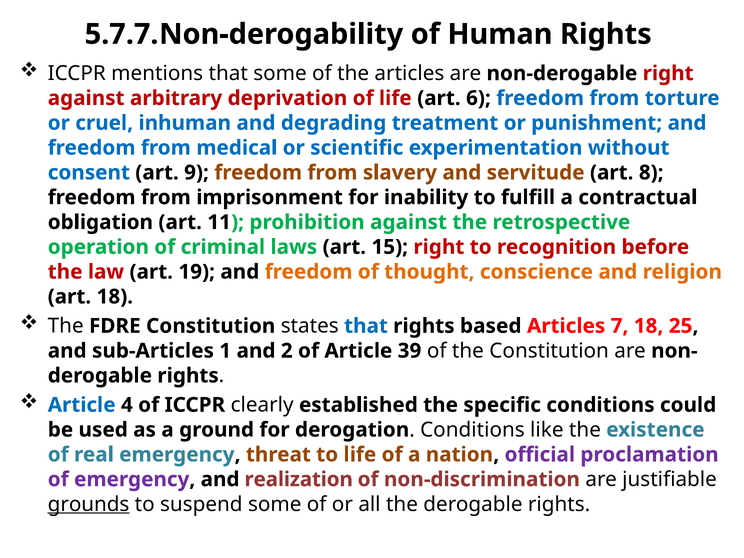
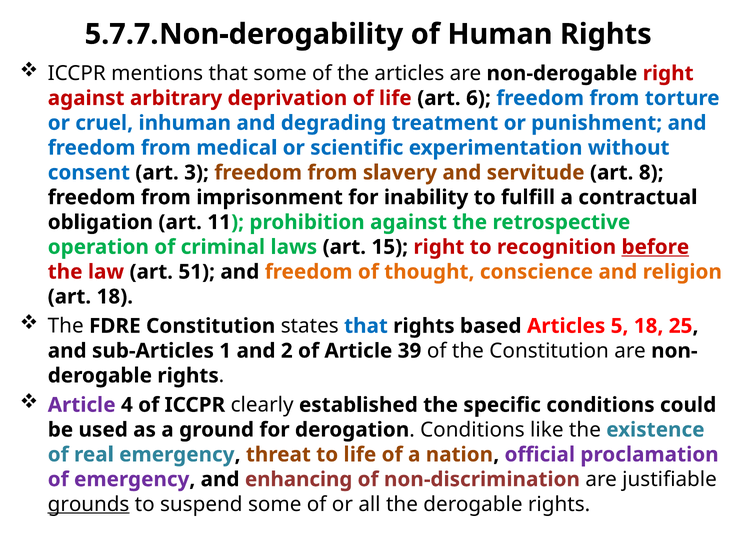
9: 9 -> 3
before underline: none -> present
19: 19 -> 51
7: 7 -> 5
Article at (82, 405) colour: blue -> purple
realization: realization -> enhancing
